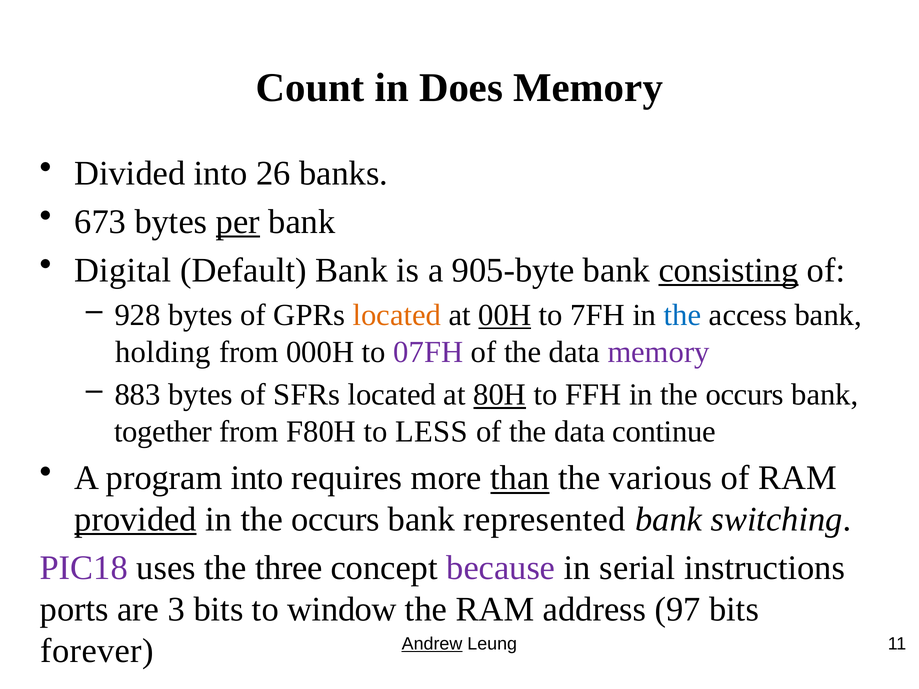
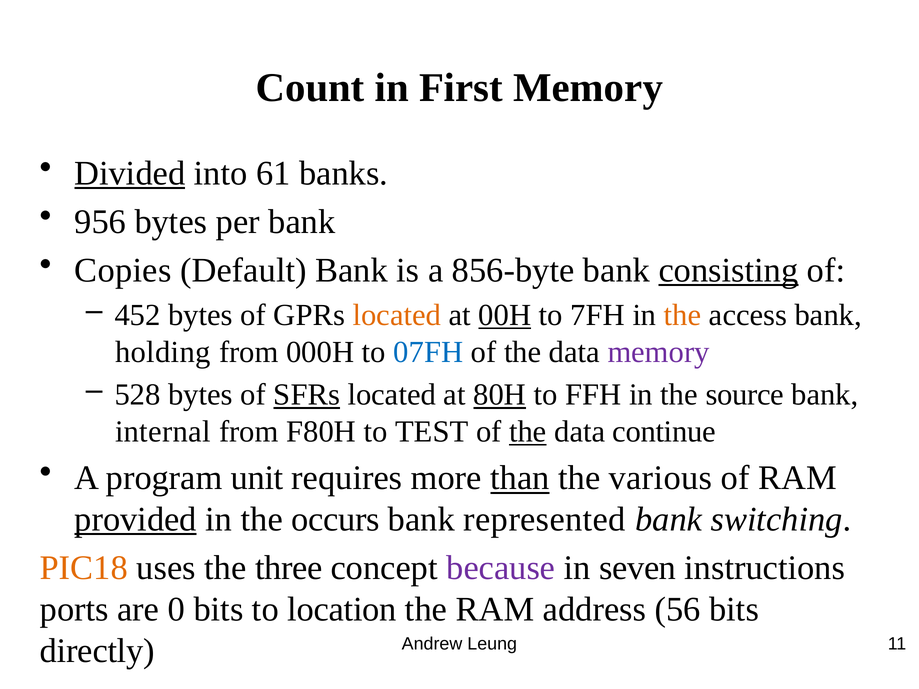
Does: Does -> First
Divided underline: none -> present
26: 26 -> 61
673: 673 -> 956
per underline: present -> none
Digital: Digital -> Copies
905-byte: 905-byte -> 856-byte
928: 928 -> 452
the at (683, 315) colour: blue -> orange
07FH colour: purple -> blue
883: 883 -> 528
SFRs underline: none -> present
FFH in the occurs: occurs -> source
together: together -> internal
LESS: LESS -> TEST
the at (528, 432) underline: none -> present
program into: into -> unit
PIC18 colour: purple -> orange
serial: serial -> seven
3: 3 -> 0
window: window -> location
97: 97 -> 56
forever: forever -> directly
Andrew underline: present -> none
